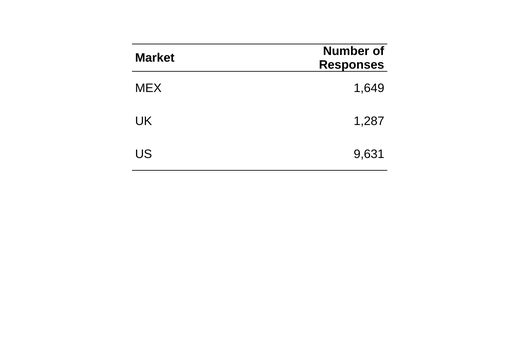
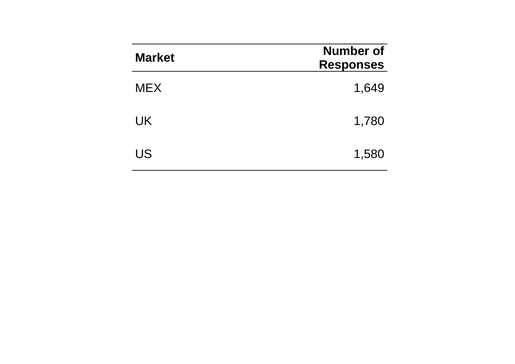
1,287: 1,287 -> 1,780
9,631: 9,631 -> 1,580
